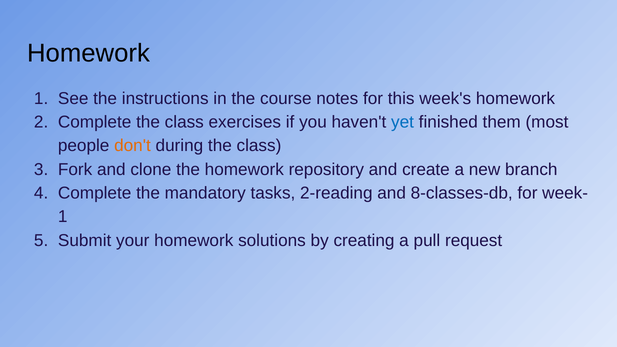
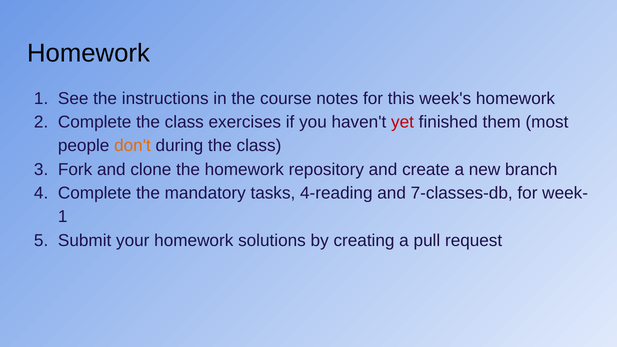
yet colour: blue -> red
2-reading: 2-reading -> 4-reading
8-classes-db: 8-classes-db -> 7-classes-db
